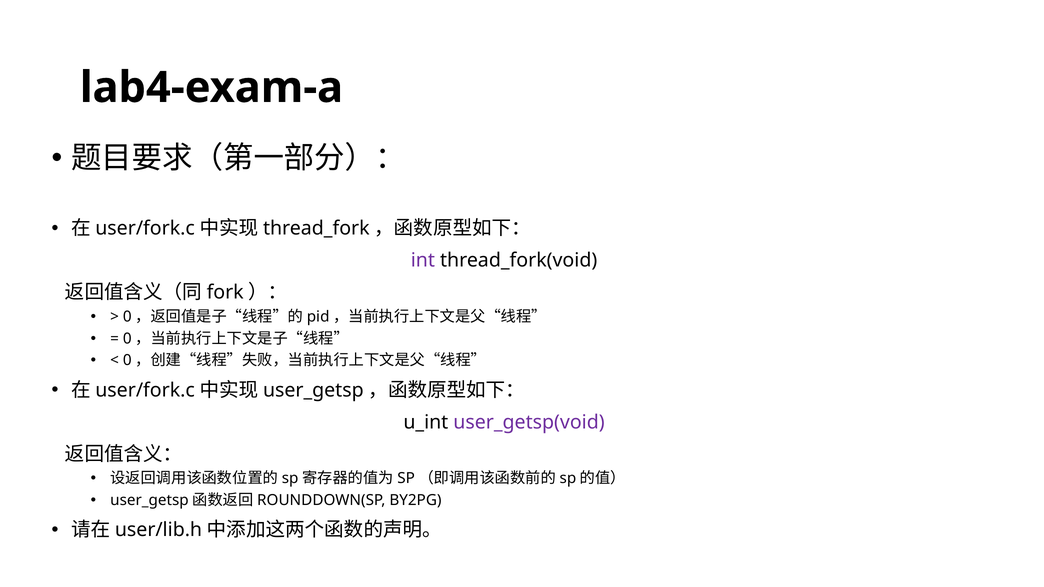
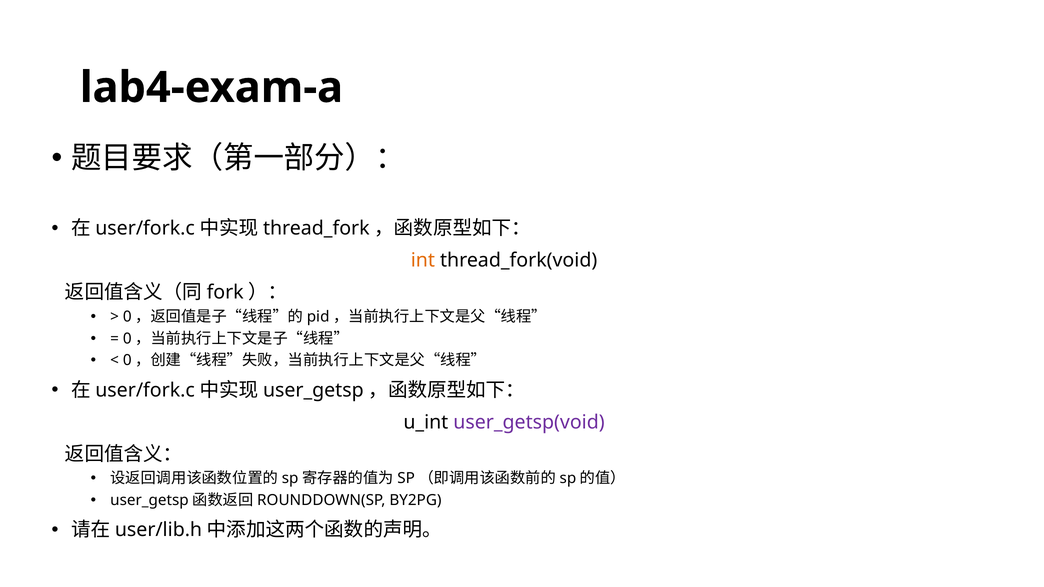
int colour: purple -> orange
